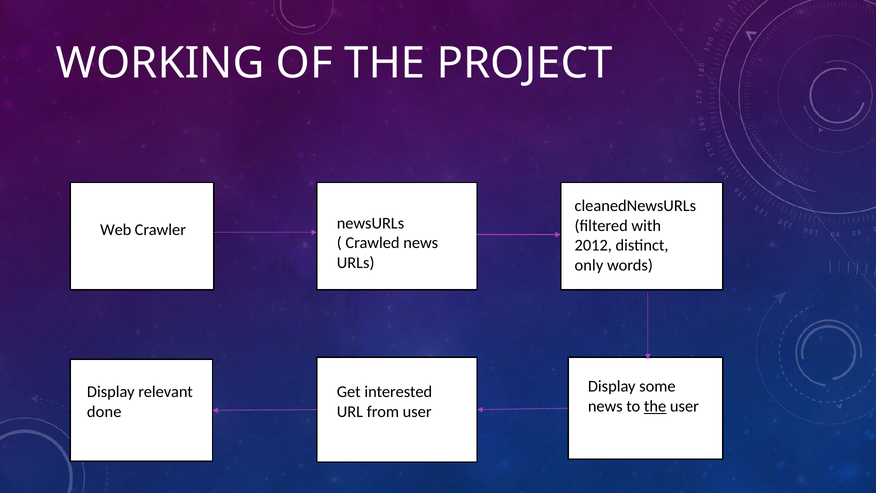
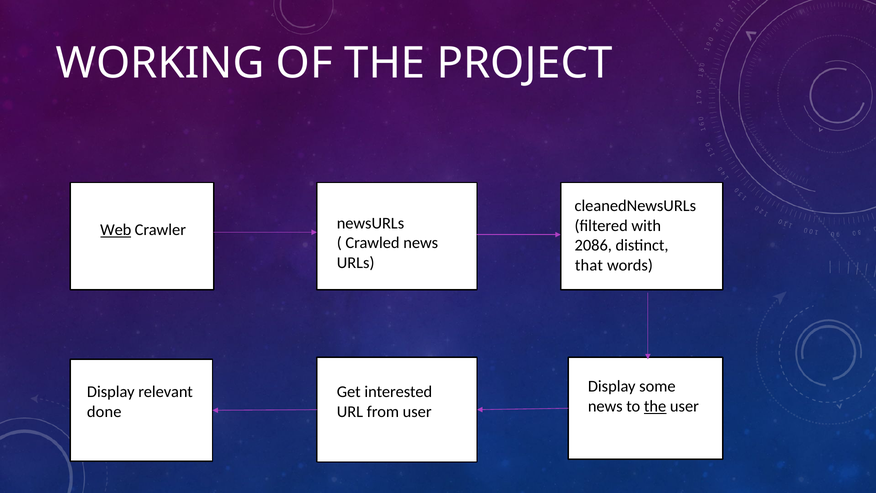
Web underline: none -> present
2012: 2012 -> 2086
only: only -> that
